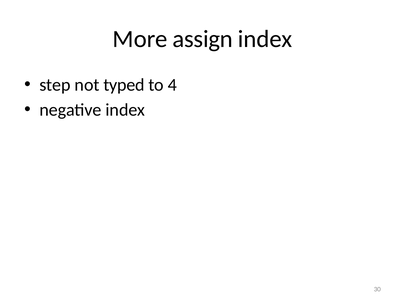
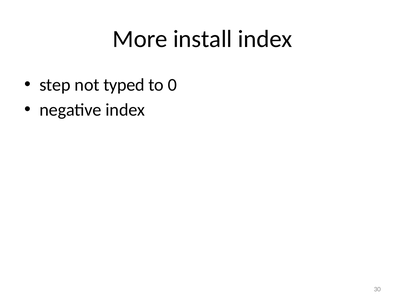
assign: assign -> install
4: 4 -> 0
